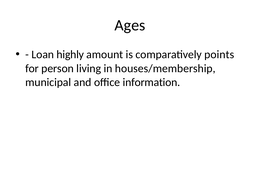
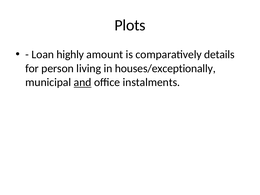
Ages: Ages -> Plots
points: points -> details
houses/membership: houses/membership -> houses/exceptionally
and underline: none -> present
information: information -> instalments
